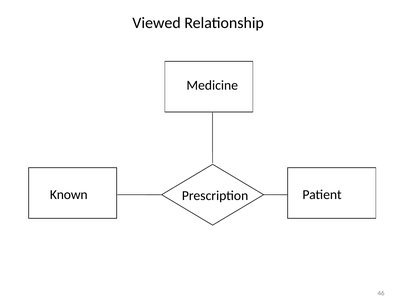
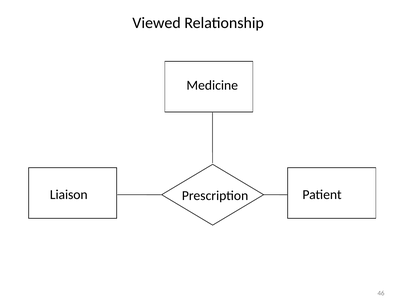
Known: Known -> Liaison
